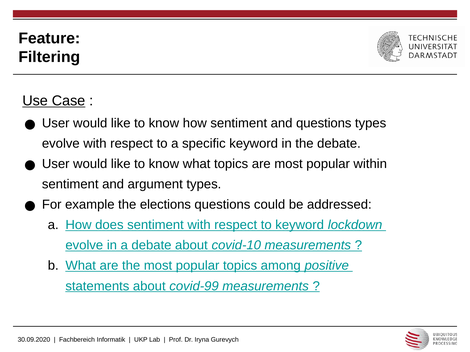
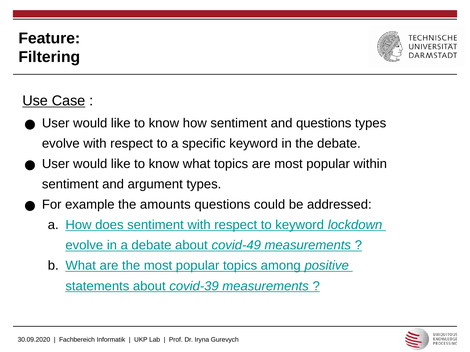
elections: elections -> amounts
covid-10: covid-10 -> covid-49
covid-99: covid-99 -> covid-39
